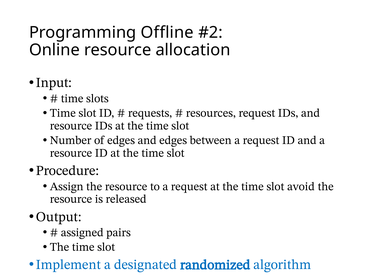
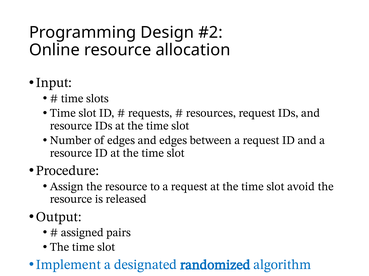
Offline: Offline -> Design
